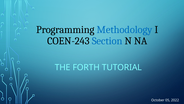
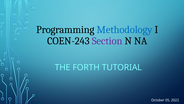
Section colour: blue -> purple
